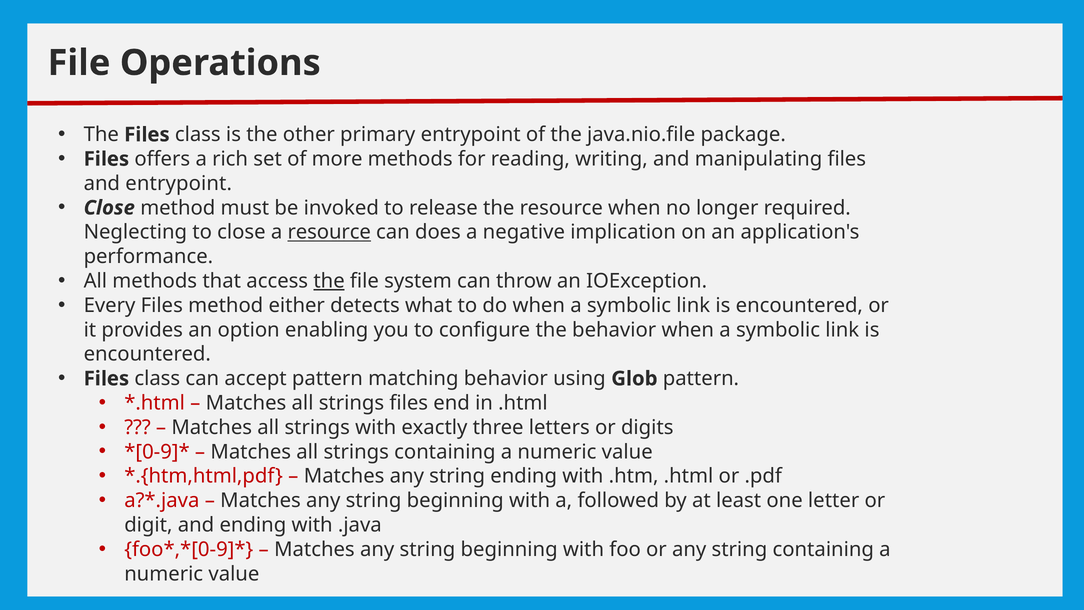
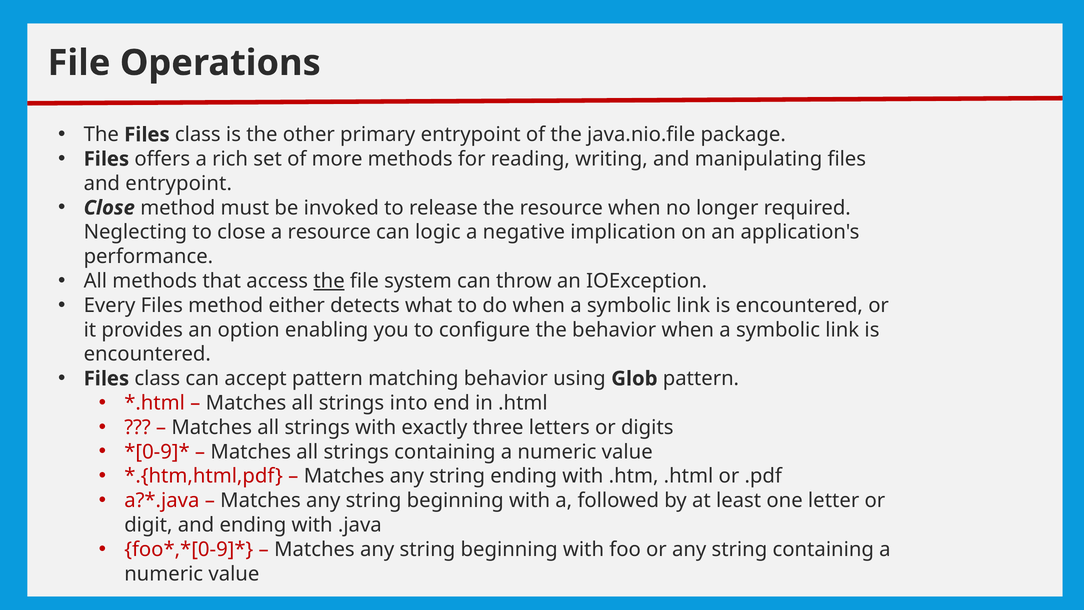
resource at (329, 232) underline: present -> none
does: does -> logic
strings files: files -> into
